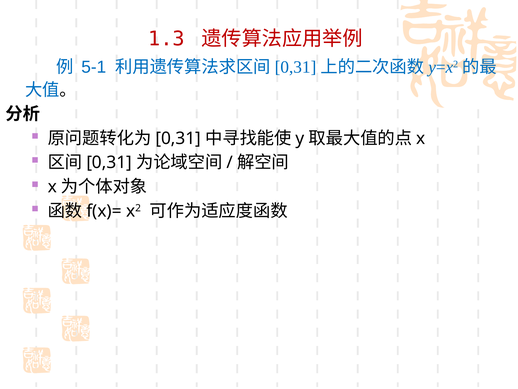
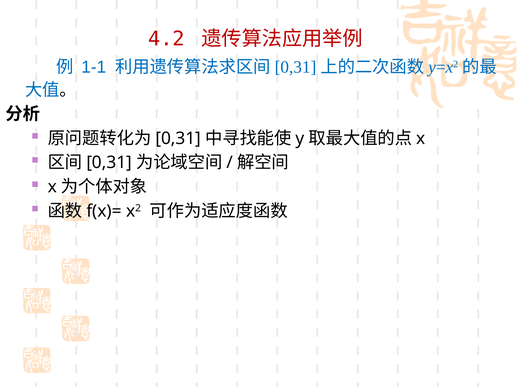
1.3: 1.3 -> 4.2
5-1: 5-1 -> 1-1
